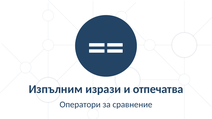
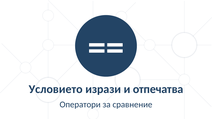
Изпълним: Изпълним -> Условието
